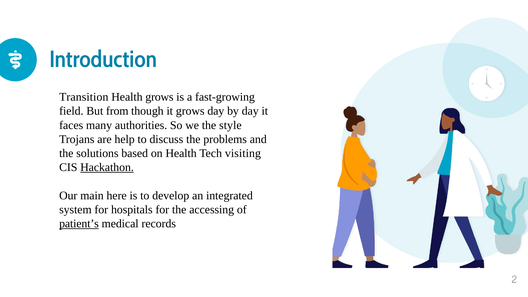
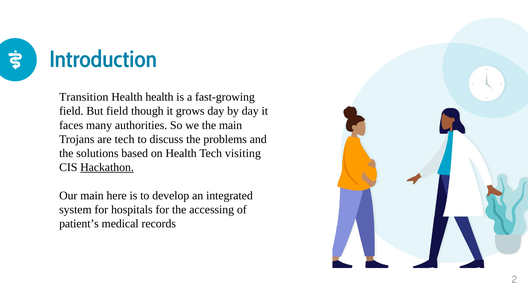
Health grows: grows -> health
But from: from -> field
the style: style -> main
are help: help -> tech
patient’s underline: present -> none
